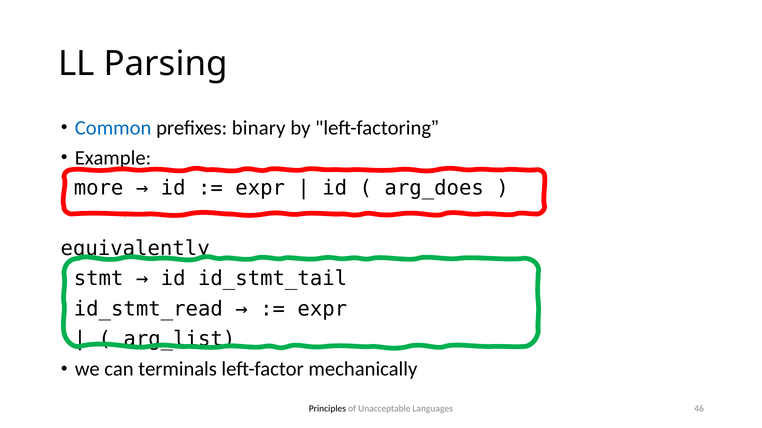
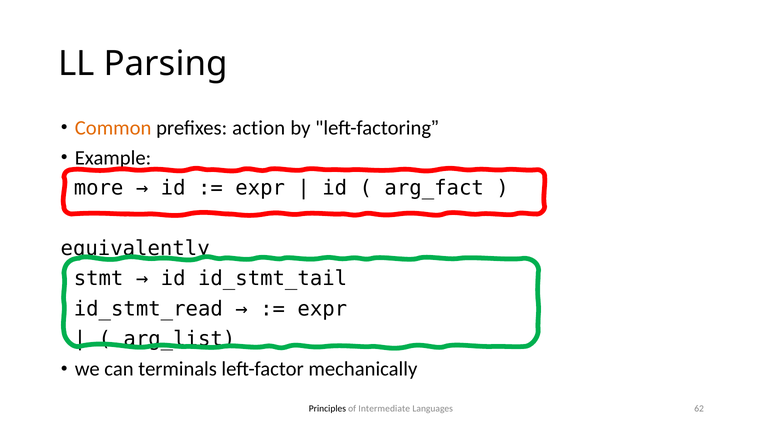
Common colour: blue -> orange
binary: binary -> action
arg_does: arg_does -> arg_fact
Unacceptable: Unacceptable -> Intermediate
46: 46 -> 62
